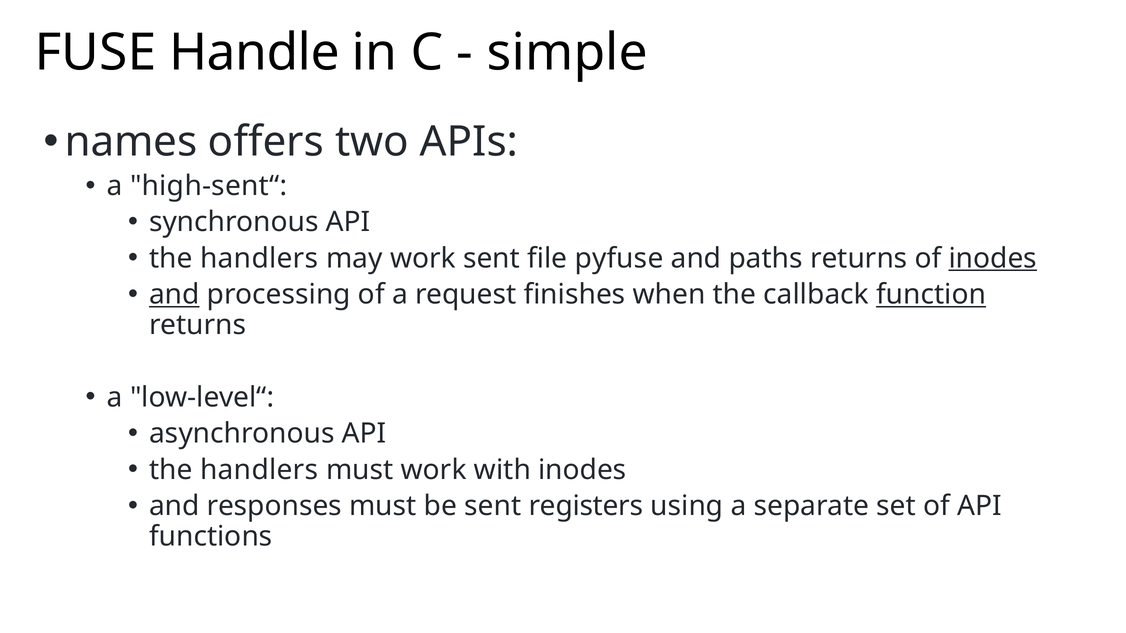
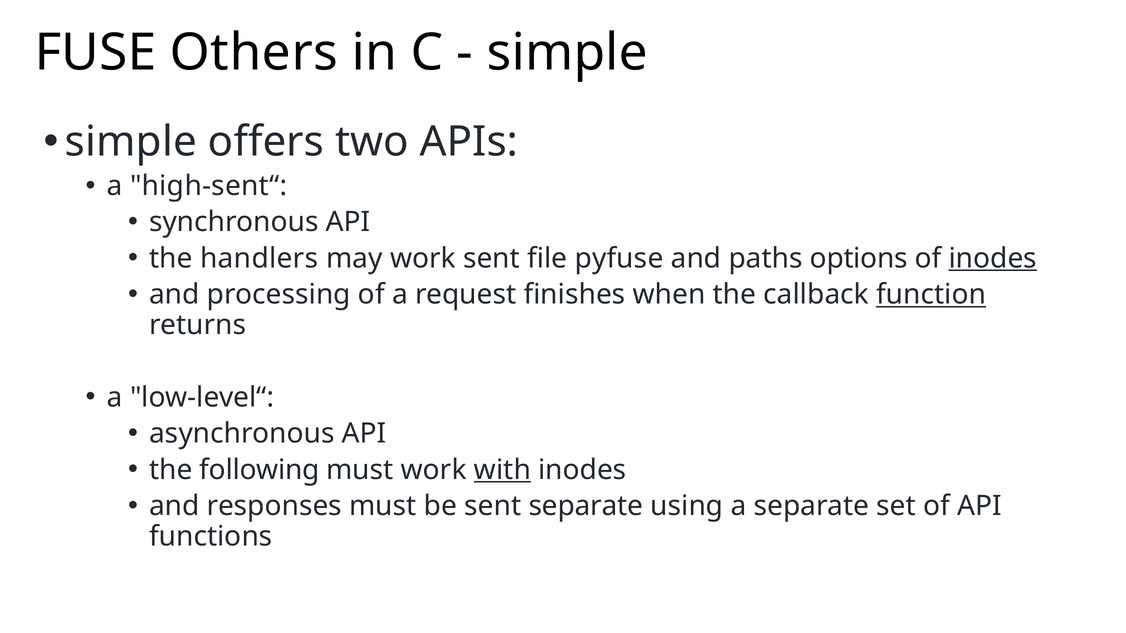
Handle: Handle -> Others
names at (131, 142): names -> simple
paths returns: returns -> options
and at (174, 295) underline: present -> none
handlers at (259, 470): handlers -> following
with underline: none -> present
sent registers: registers -> separate
